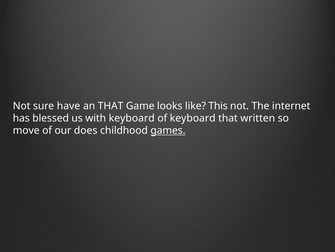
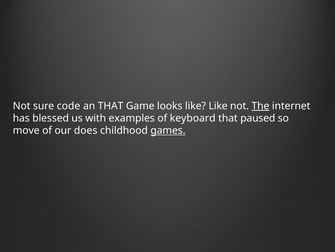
have: have -> code
like This: This -> Like
The underline: none -> present
with keyboard: keyboard -> examples
written: written -> paused
